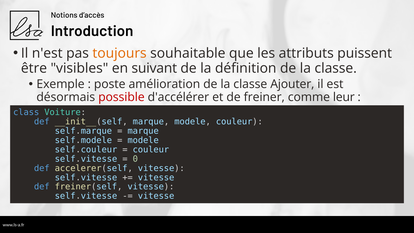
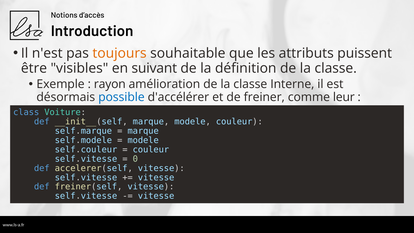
poste: poste -> rayon
Ajouter: Ajouter -> Interne
possible colour: red -> blue
